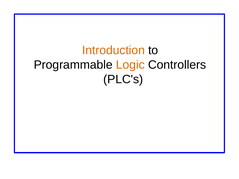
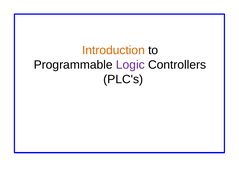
Logic colour: orange -> purple
